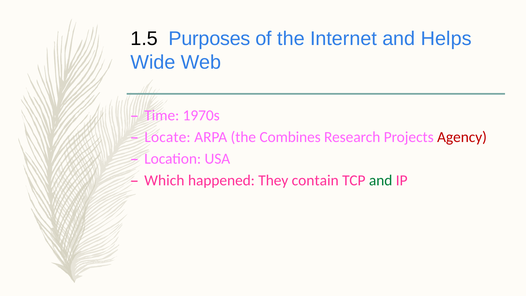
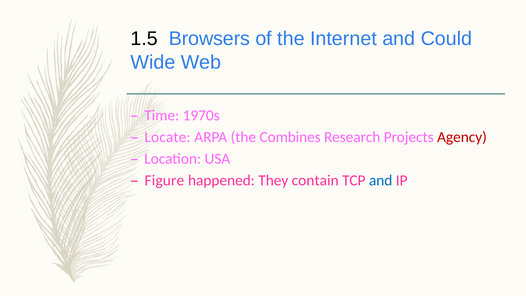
Purposes: Purposes -> Browsers
Helps: Helps -> Could
Which: Which -> Figure
and at (381, 180) colour: green -> blue
